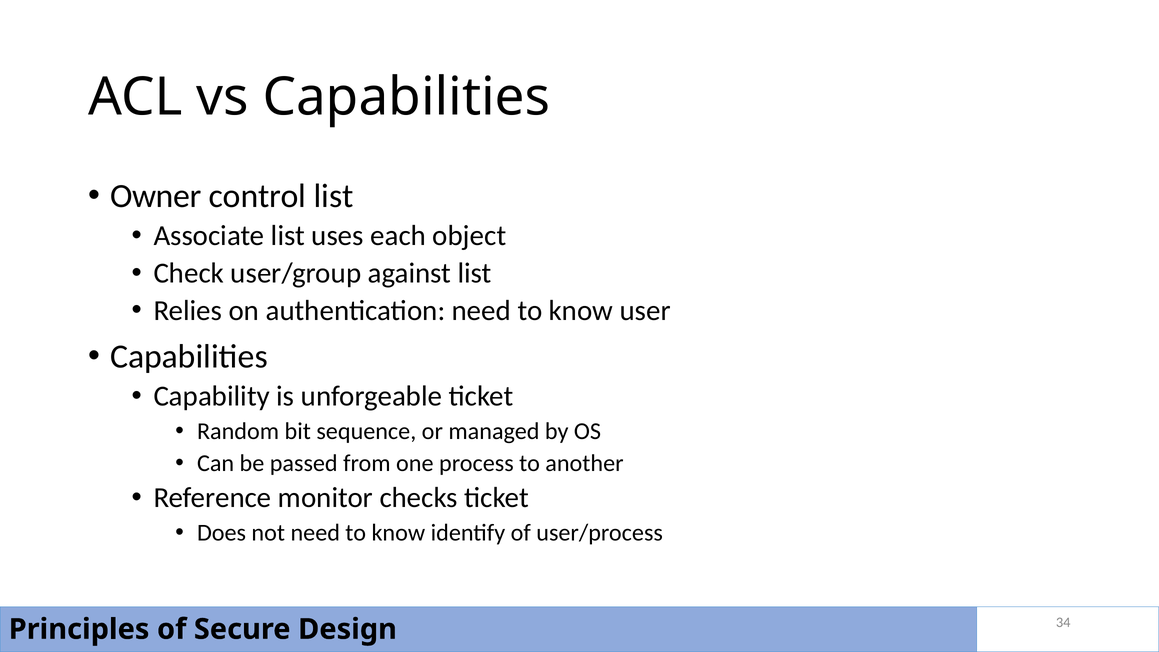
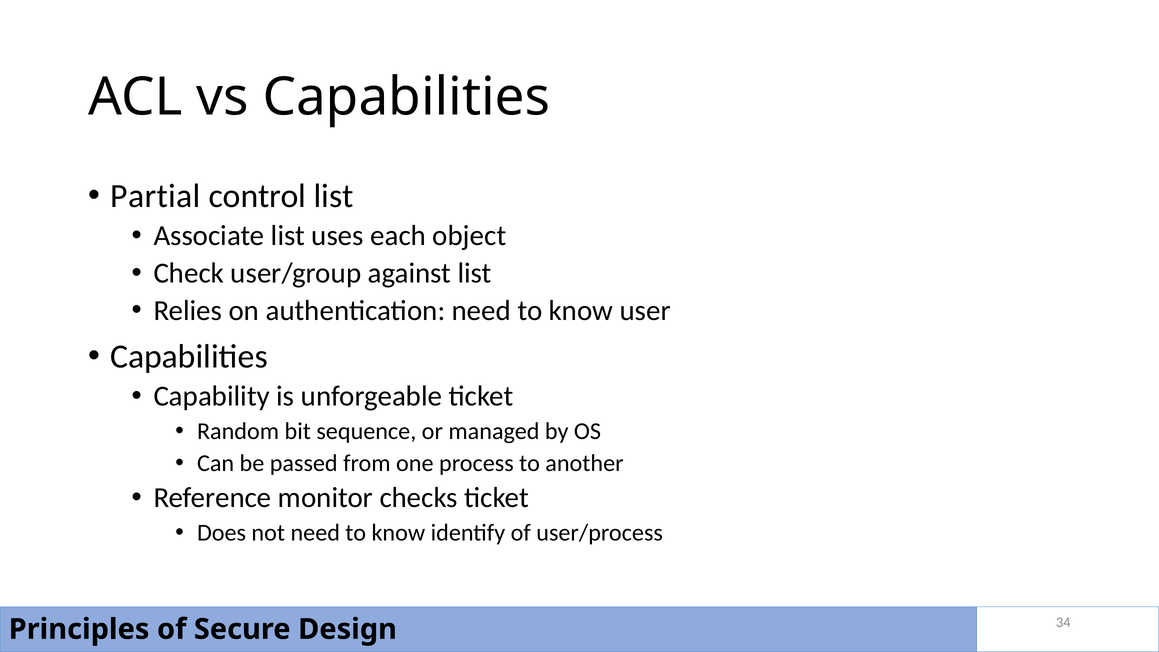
Owner: Owner -> Partial
